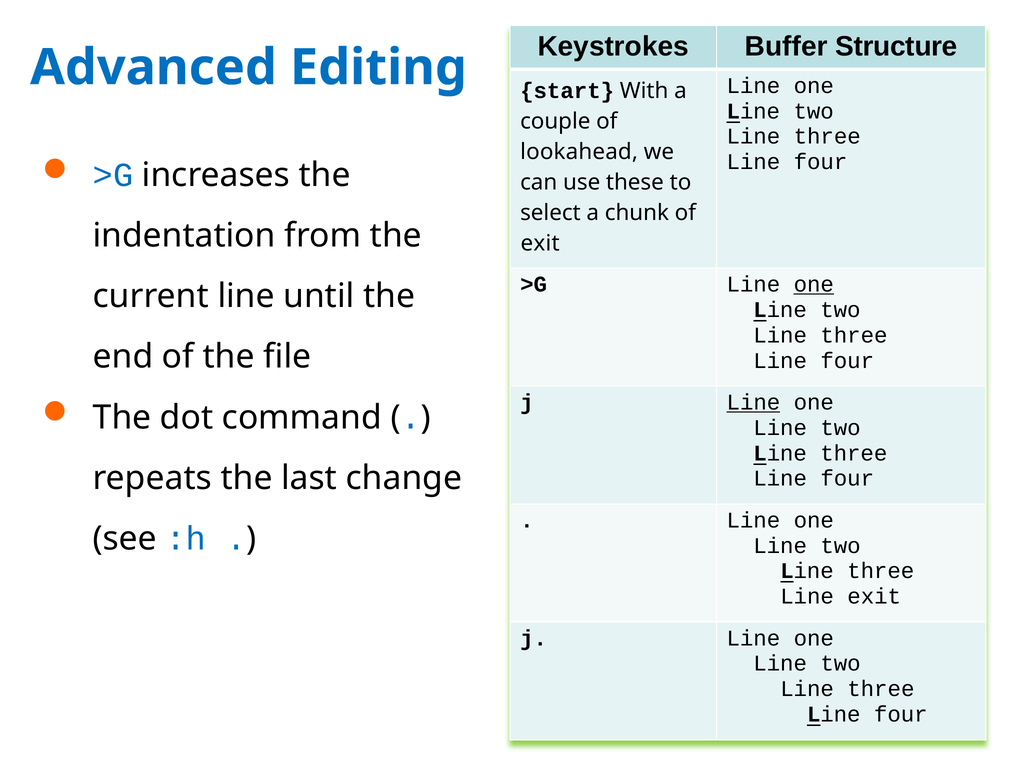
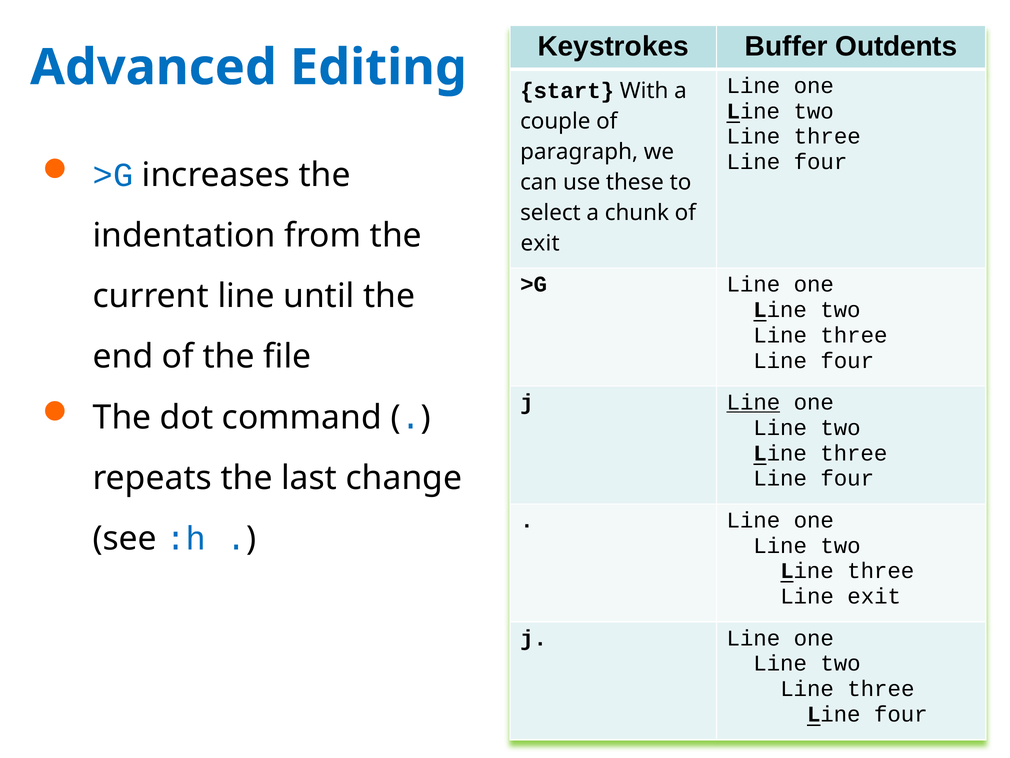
Structure: Structure -> Outdents
lookahead: lookahead -> paragraph
one at (814, 284) underline: present -> none
